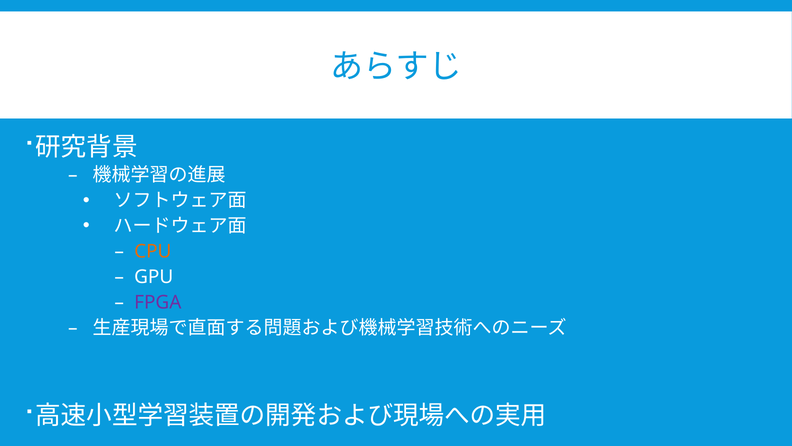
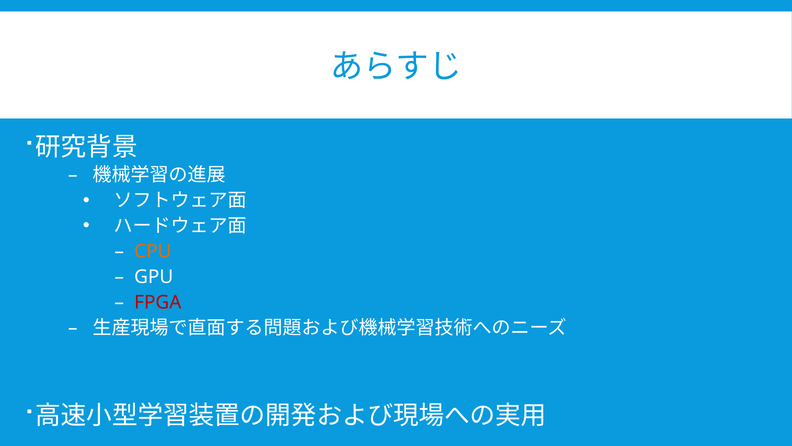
FPGA colour: purple -> red
